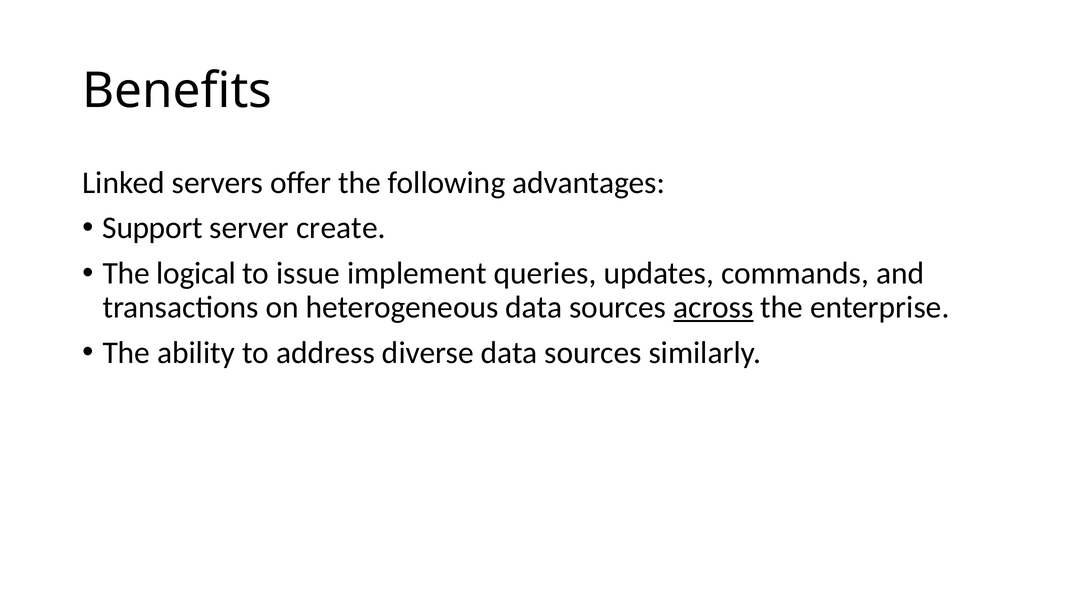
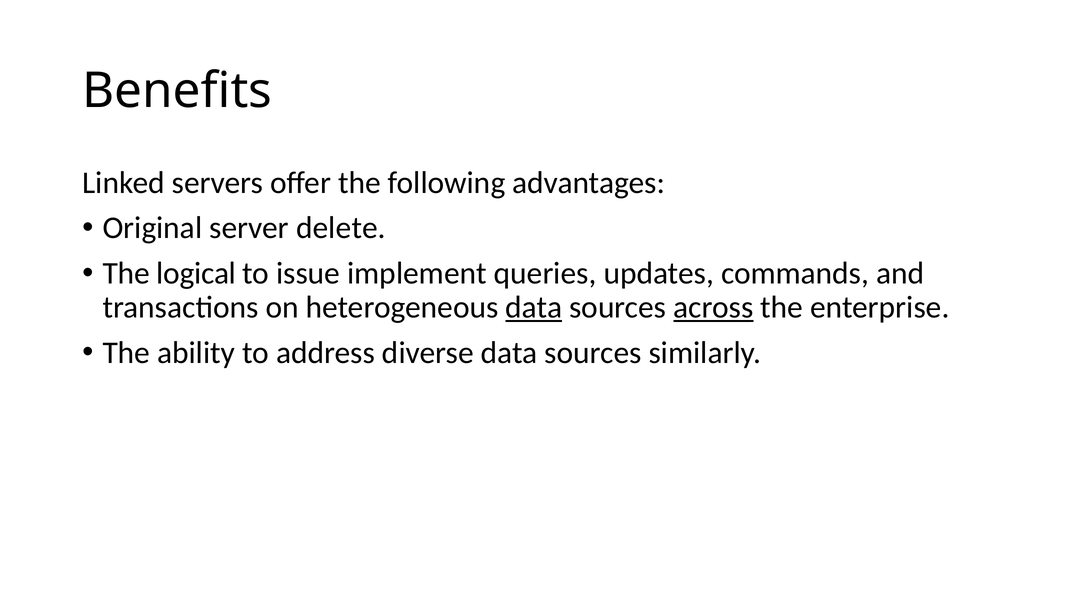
Support: Support -> Original
create: create -> delete
data at (534, 307) underline: none -> present
